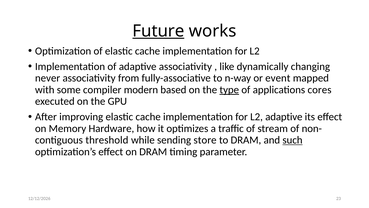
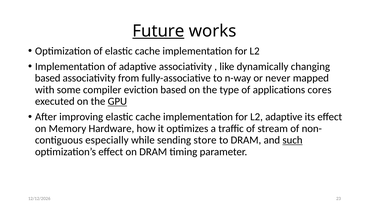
never at (48, 78): never -> based
event: event -> never
modern: modern -> eviction
type underline: present -> none
GPU underline: none -> present
threshold: threshold -> especially
